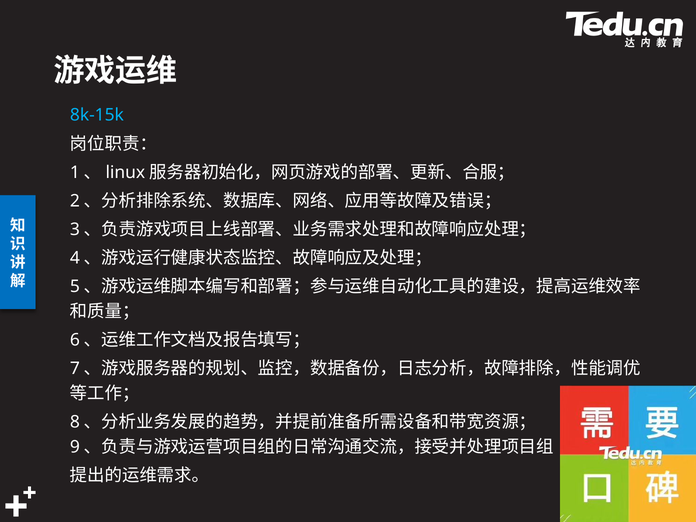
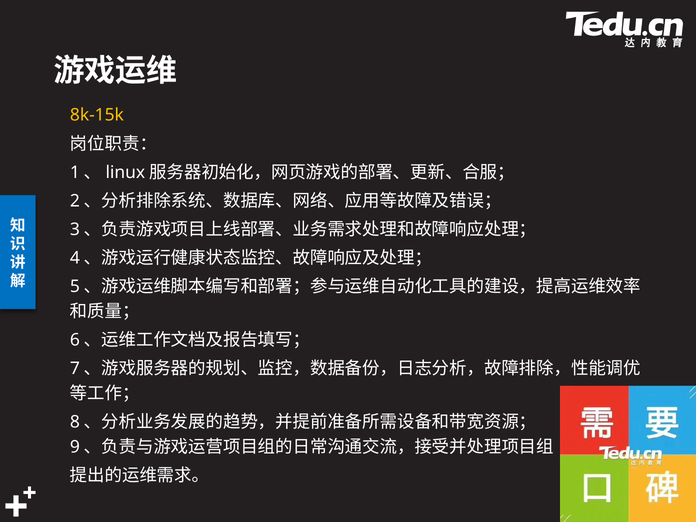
8k-15k colour: light blue -> yellow
